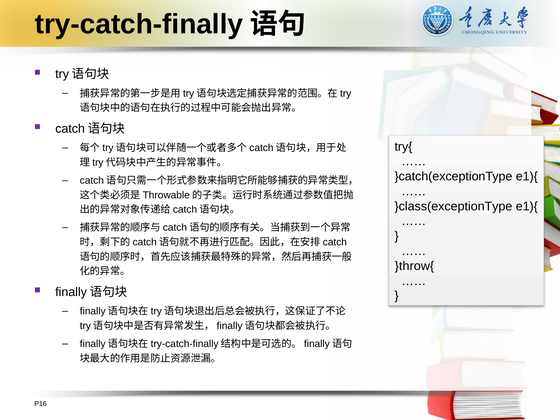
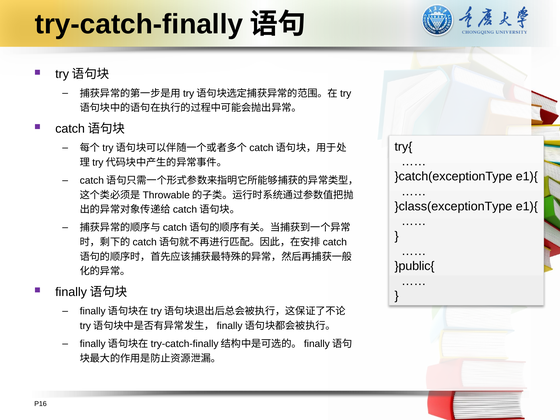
}throw{: }throw{ -> }public{
